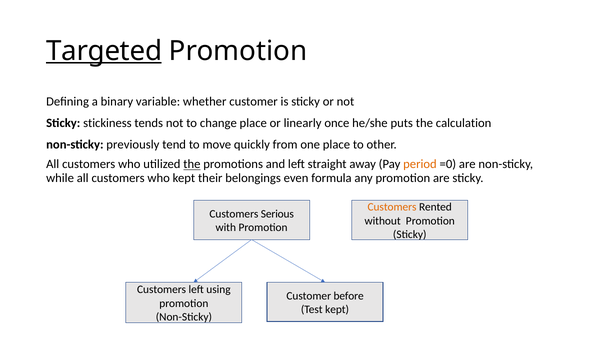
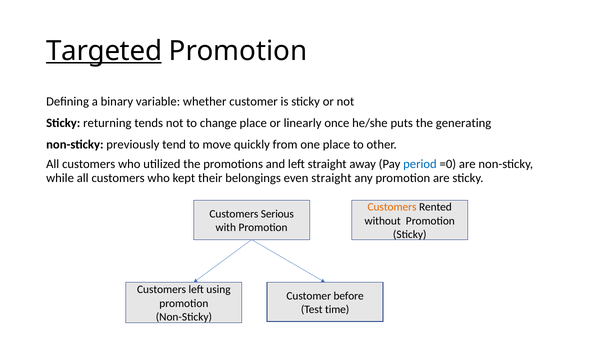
stickiness: stickiness -> returning
calculation: calculation -> generating
the at (192, 164) underline: present -> none
period colour: orange -> blue
even formula: formula -> straight
Test kept: kept -> time
